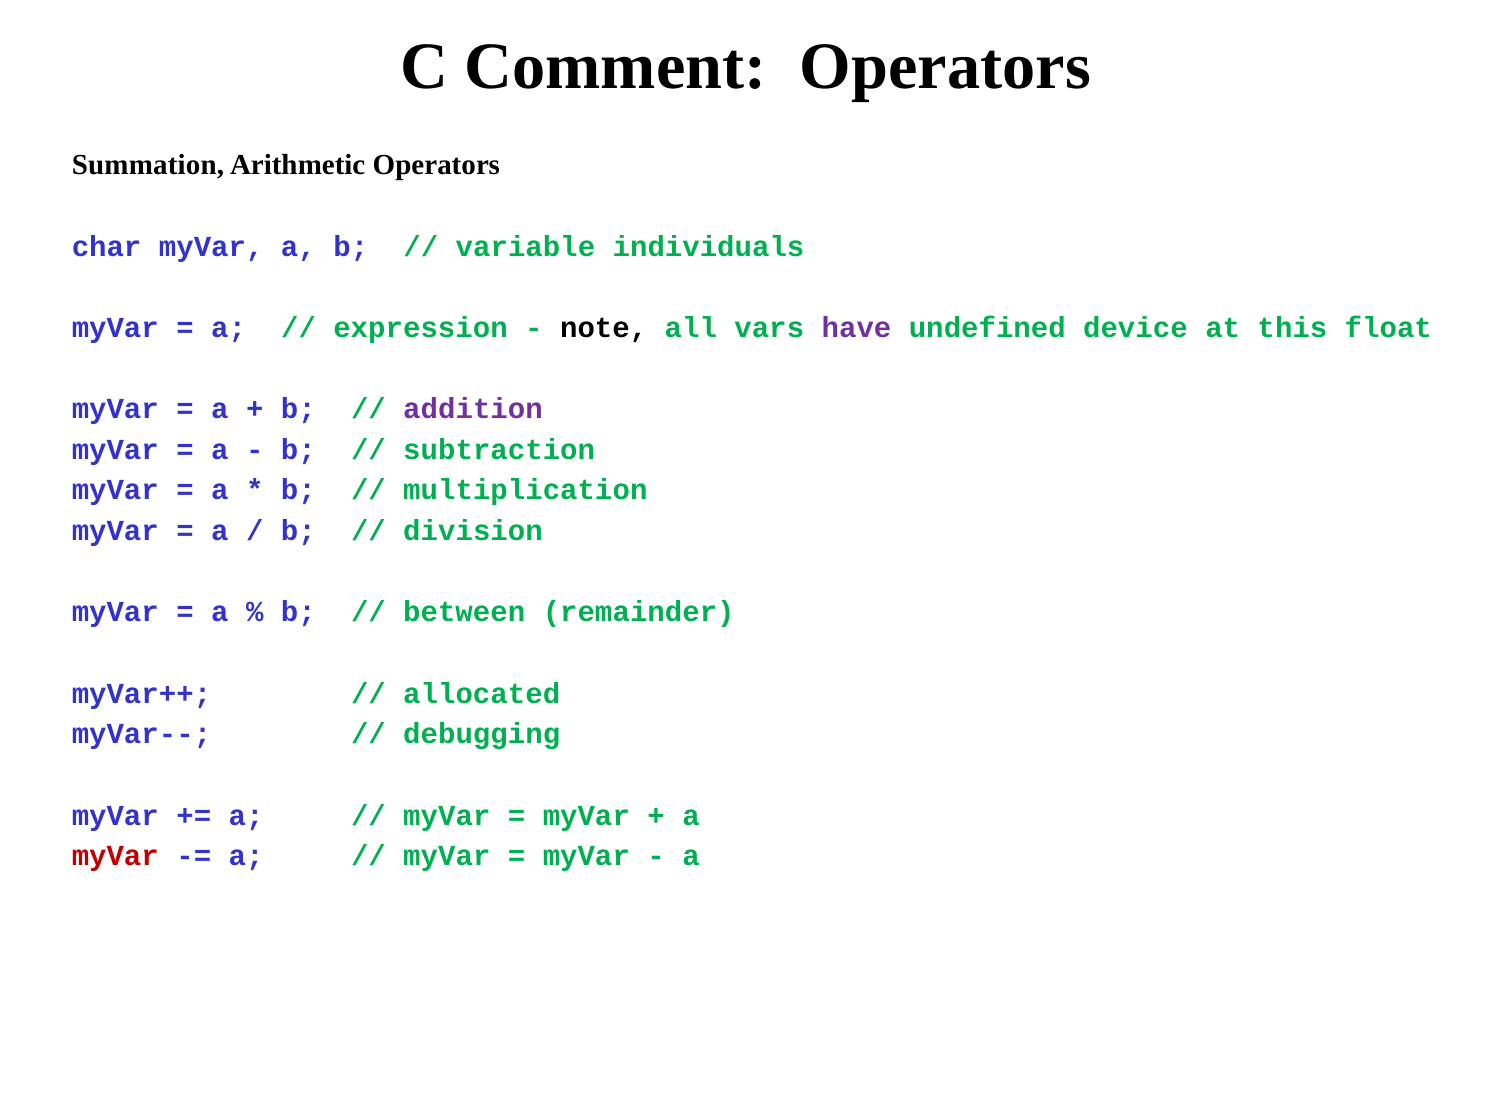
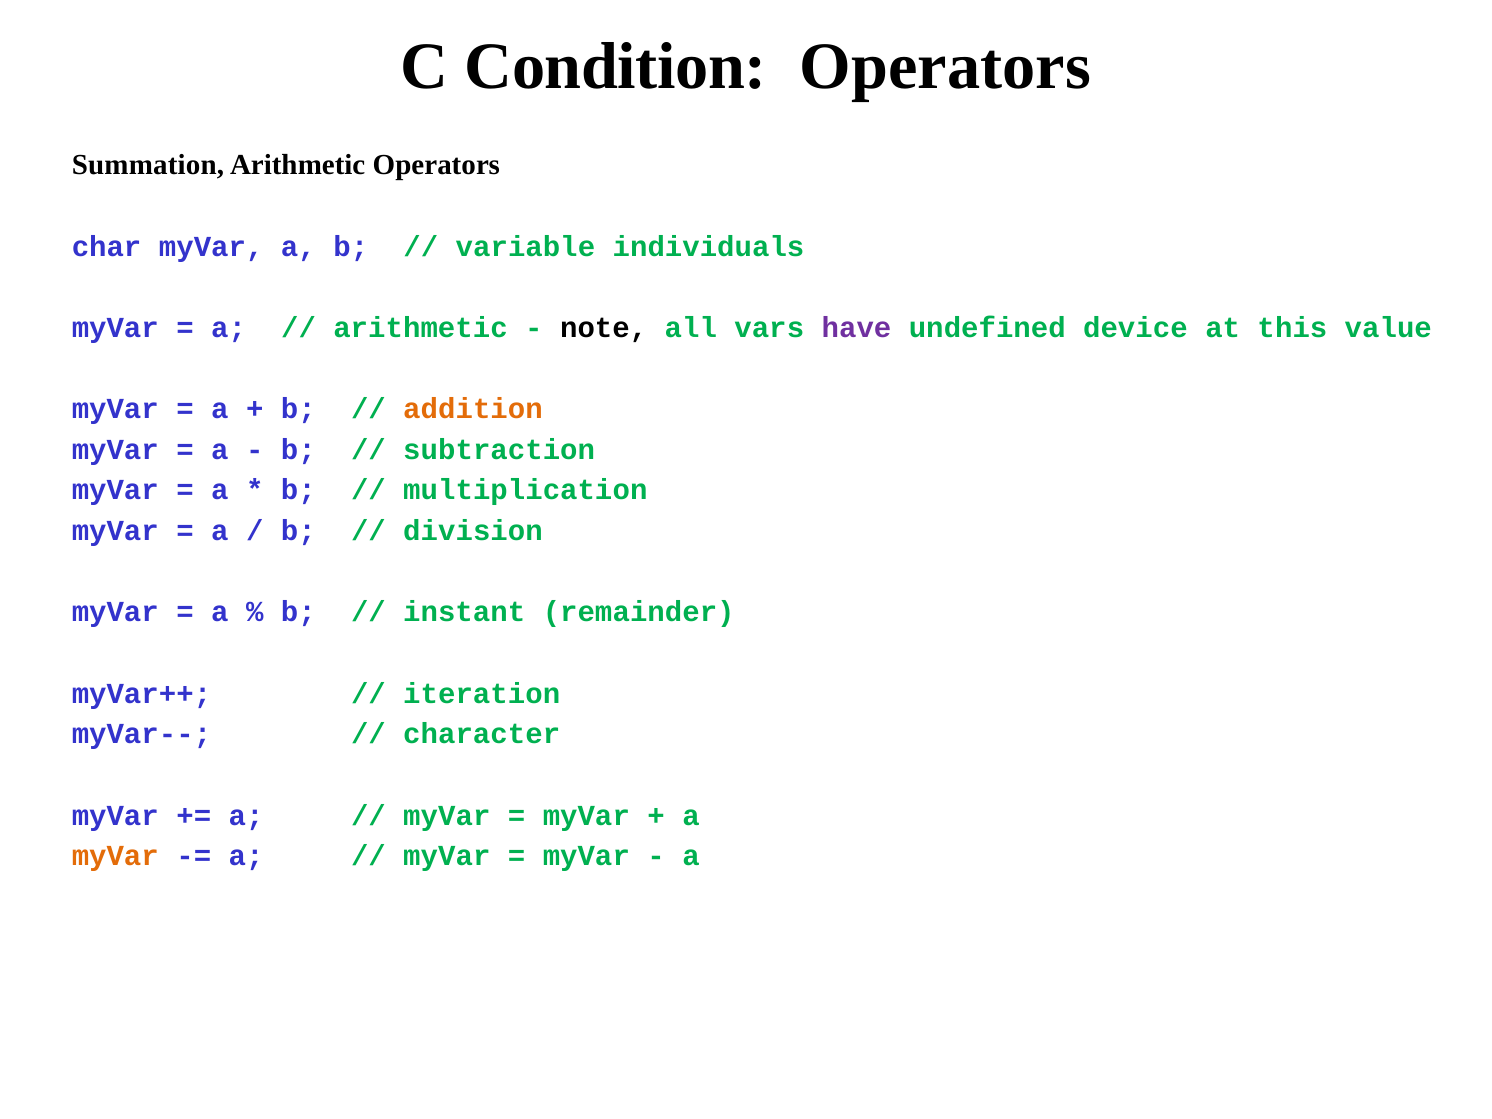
Comment: Comment -> Condition
expression at (420, 328): expression -> arithmetic
float: float -> value
addition colour: purple -> orange
between: between -> instant
allocated: allocated -> iteration
debugging: debugging -> character
myVar at (115, 856) colour: red -> orange
